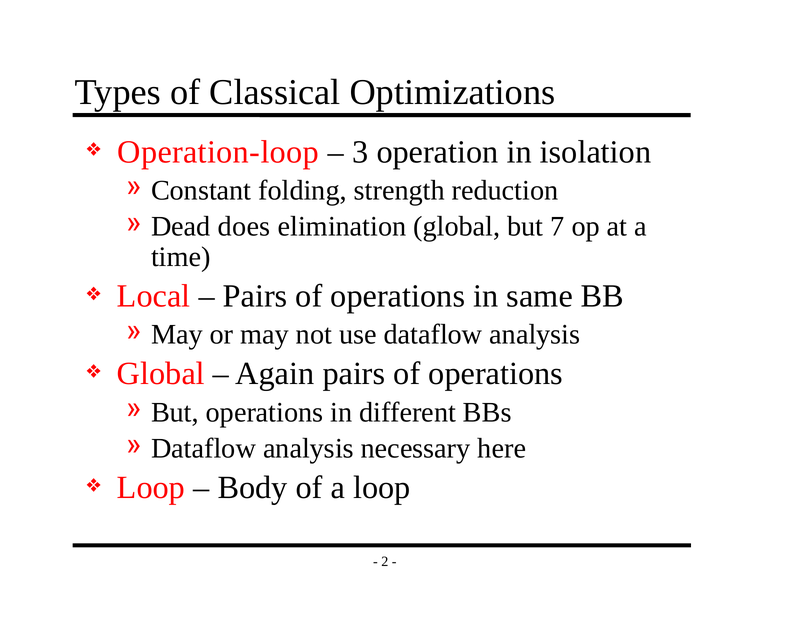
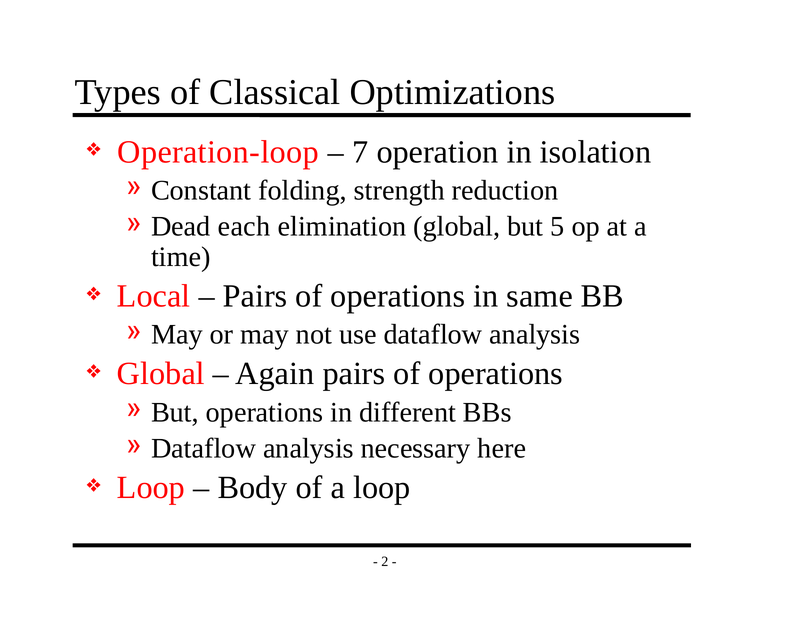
3: 3 -> 7
does: does -> each
7: 7 -> 5
